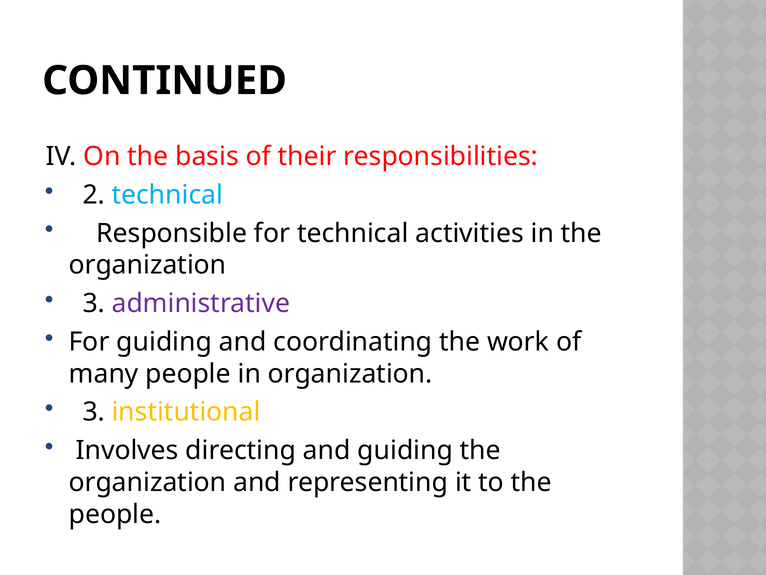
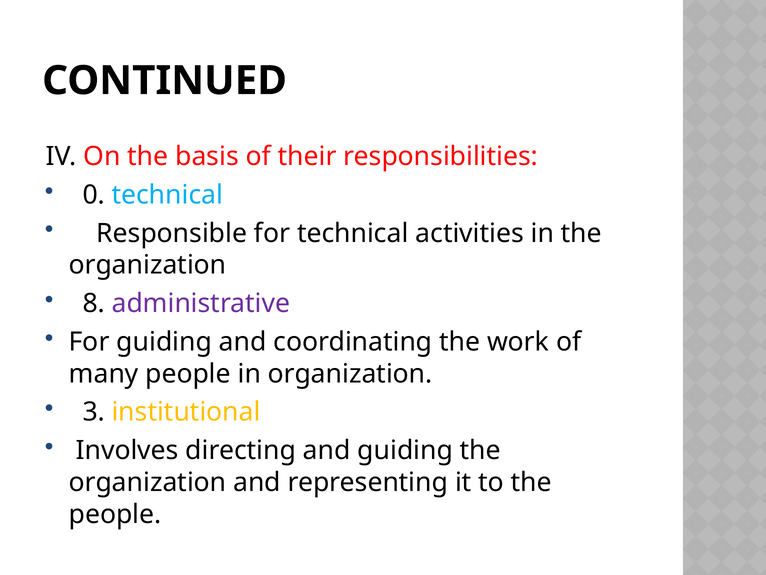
2: 2 -> 0
3 at (94, 303): 3 -> 8
